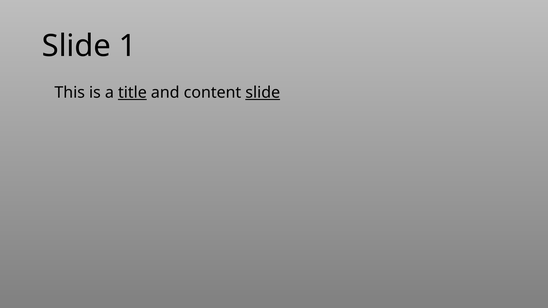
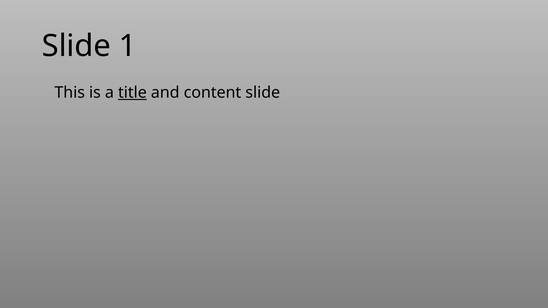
slide at (263, 93) underline: present -> none
